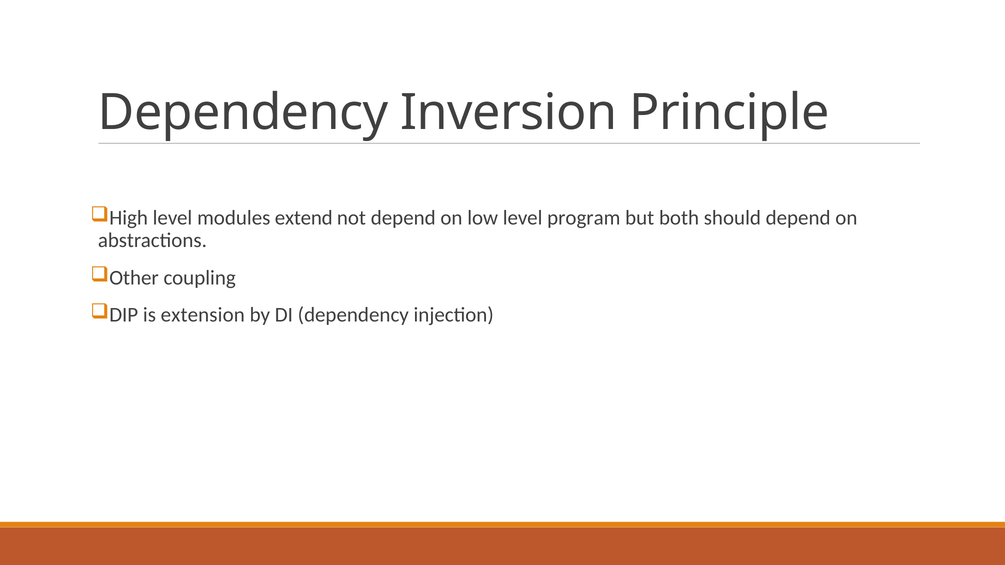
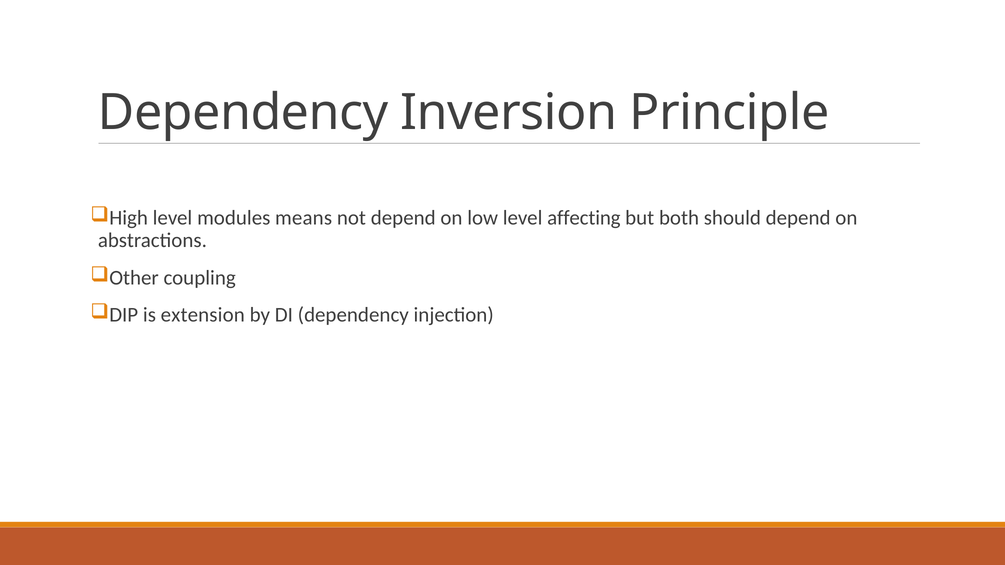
extend: extend -> means
program: program -> affecting
